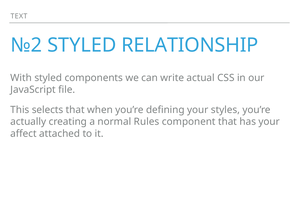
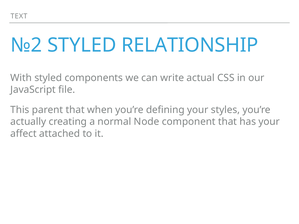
selects: selects -> parent
Rules: Rules -> Node
